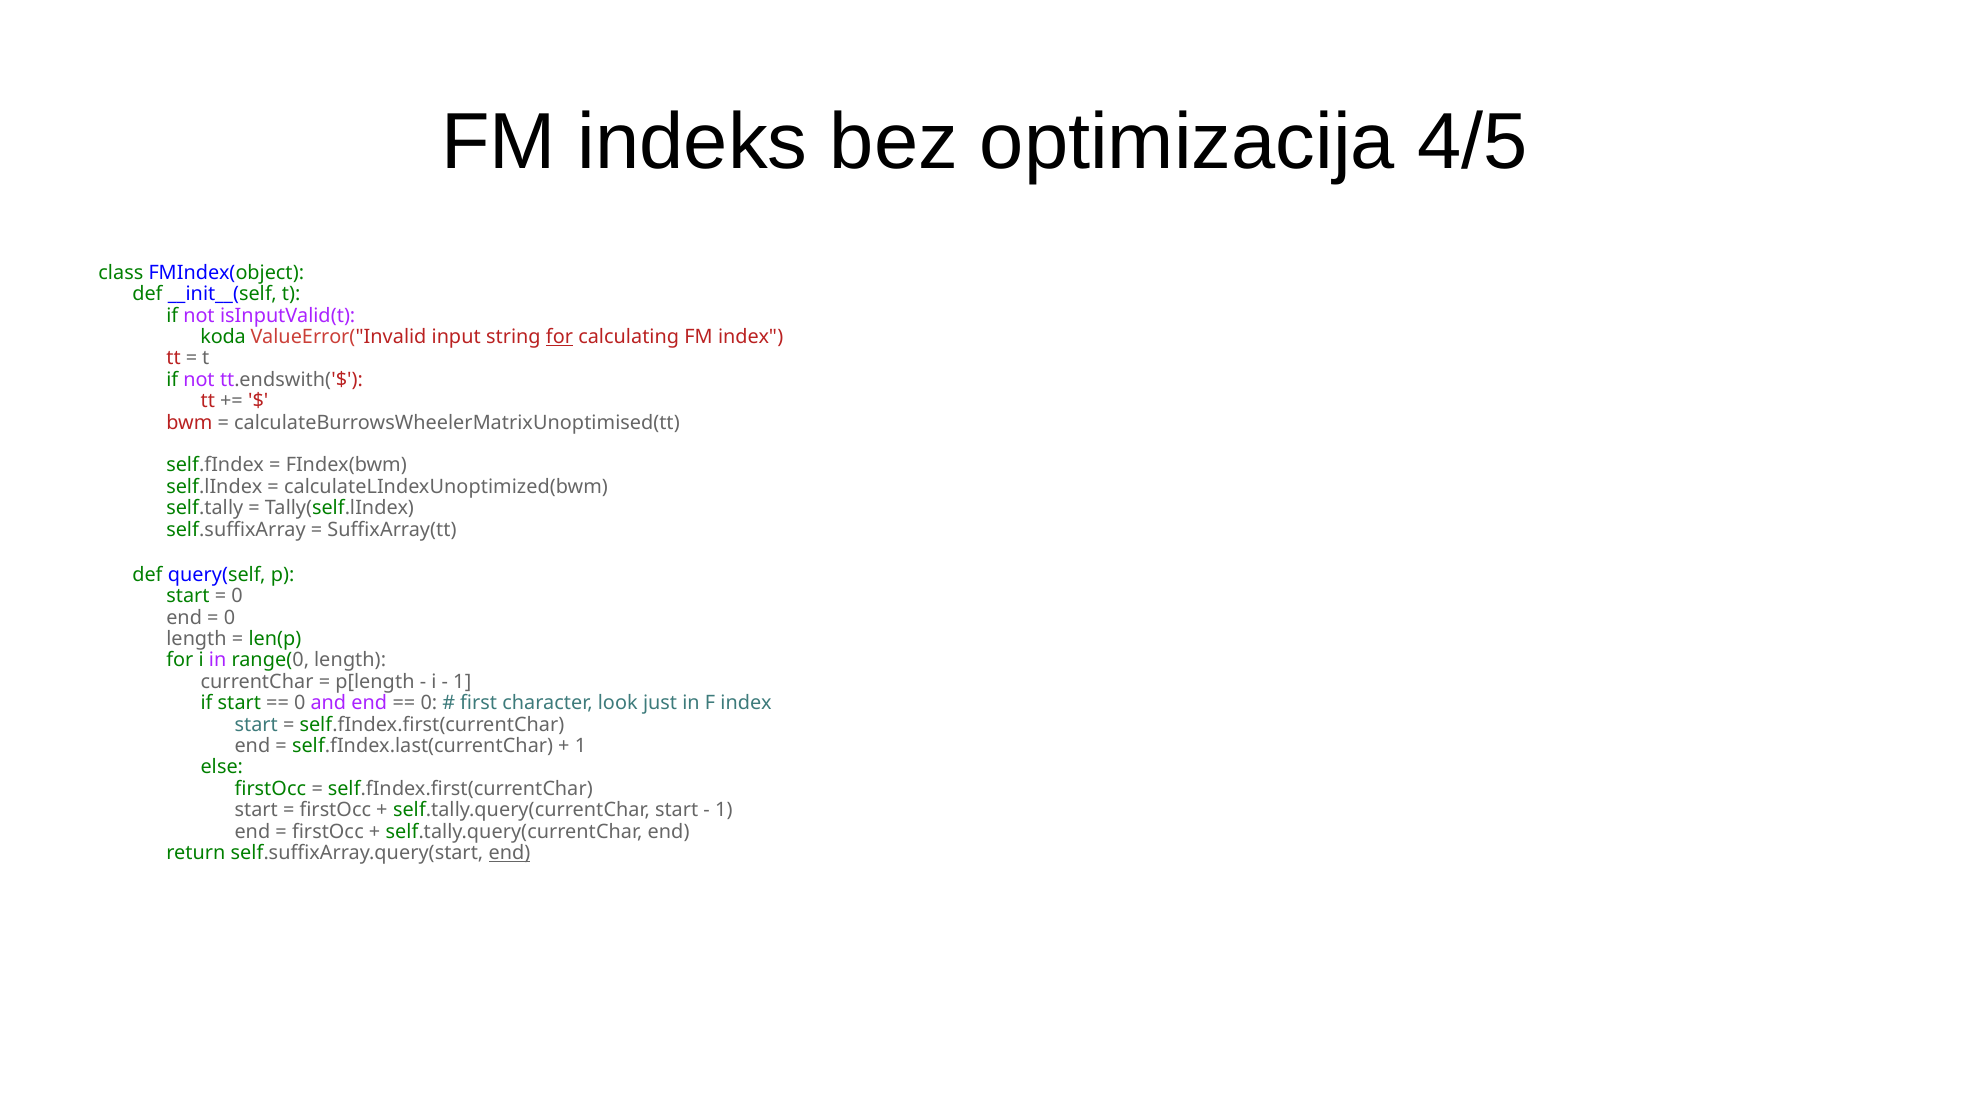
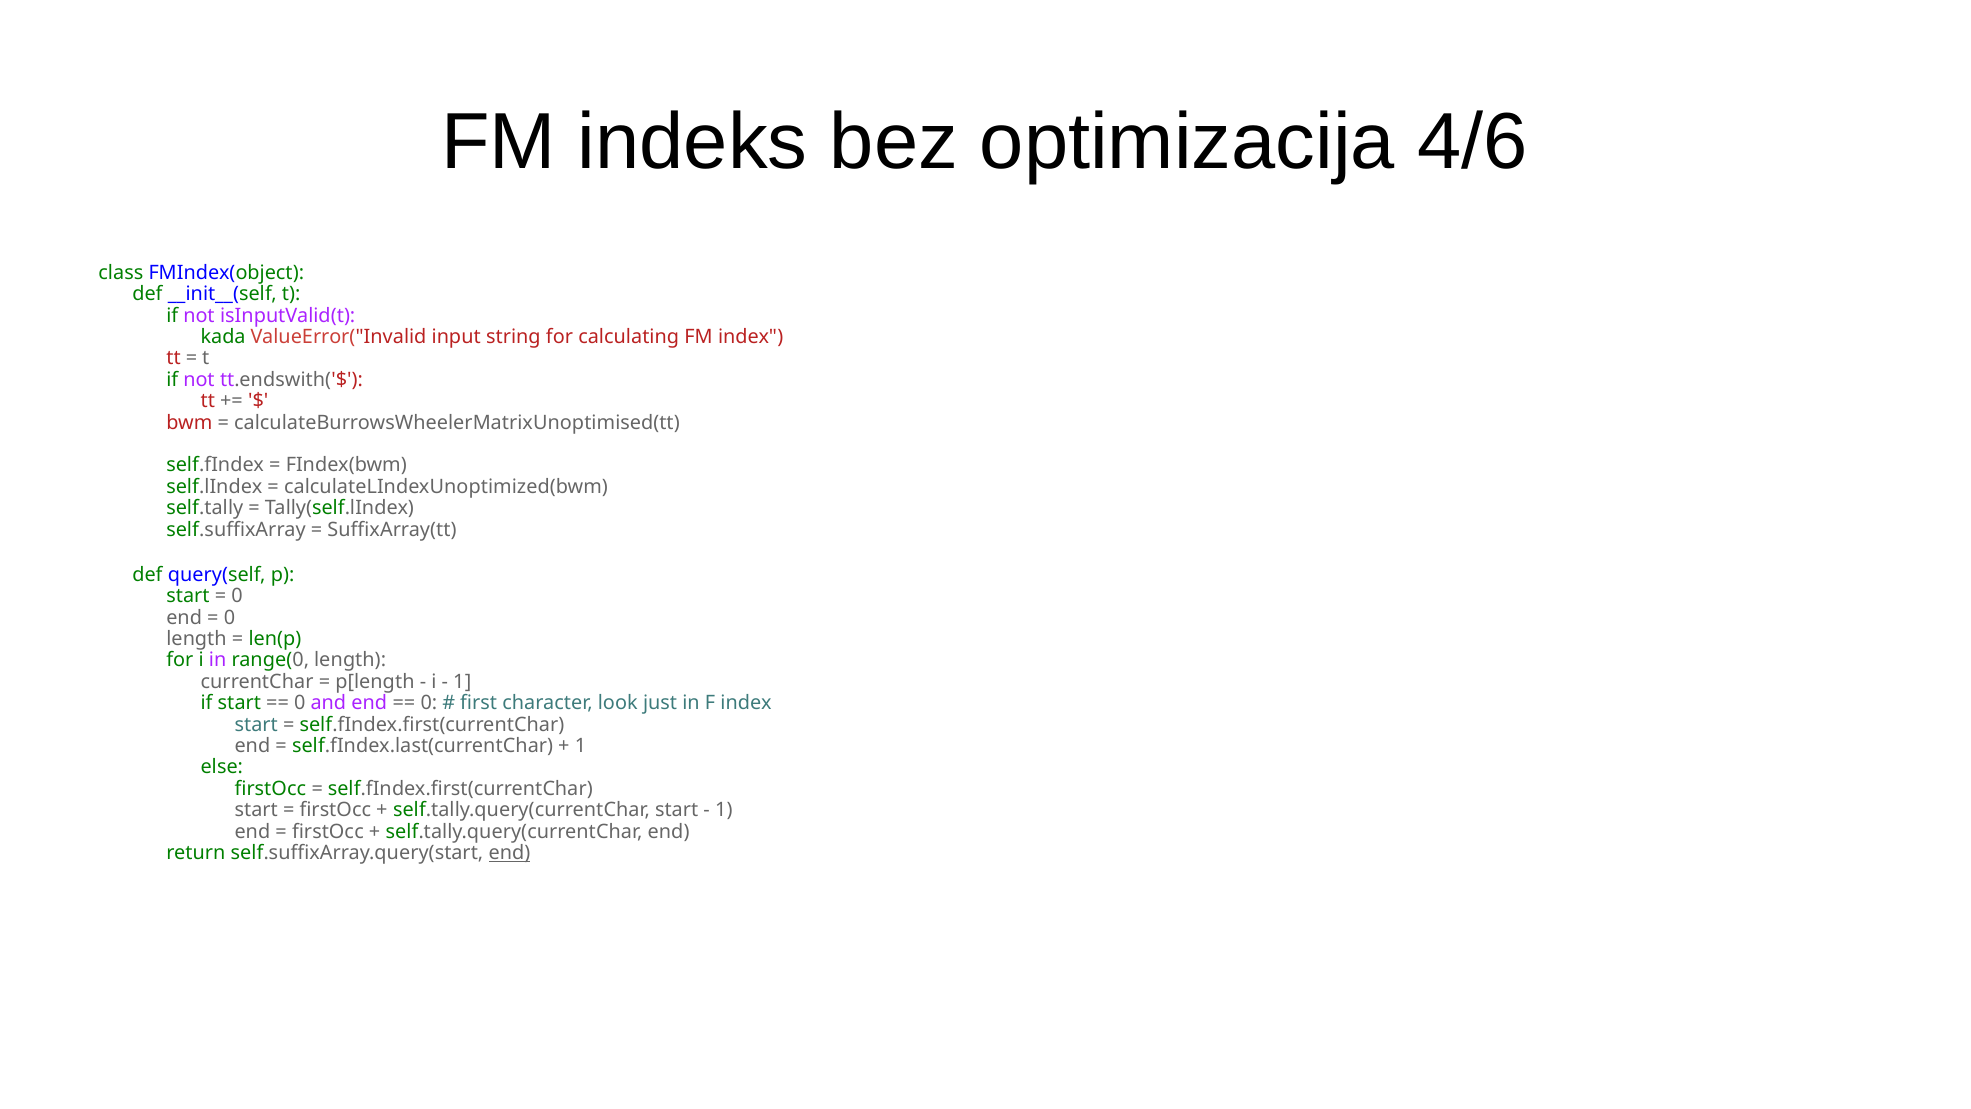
4/5: 4/5 -> 4/6
koda: koda -> kada
for at (559, 337) underline: present -> none
